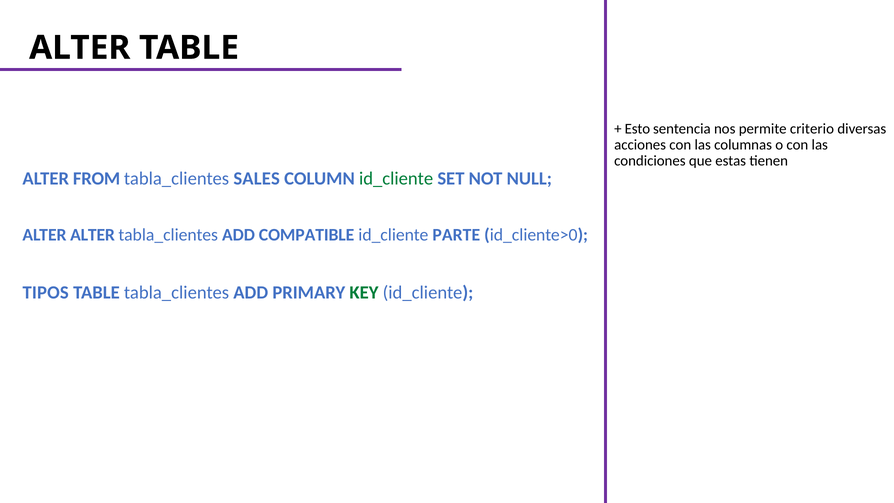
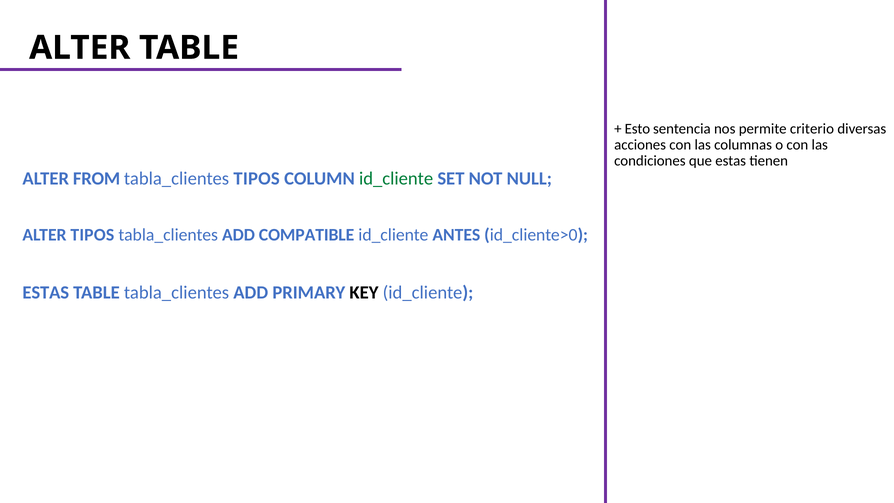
tabla_clientes SALES: SALES -> TIPOS
ALTER ALTER: ALTER -> TIPOS
PARTE: PARTE -> ANTES
TIPOS at (46, 293): TIPOS -> ESTAS
KEY colour: green -> black
